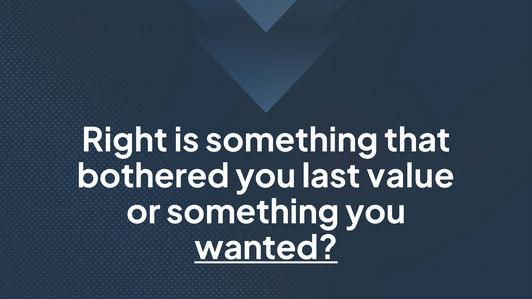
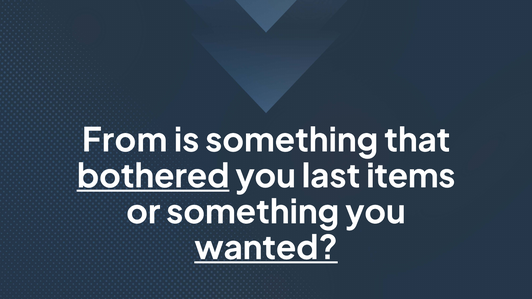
Right: Right -> From
bothered underline: none -> present
value: value -> items
